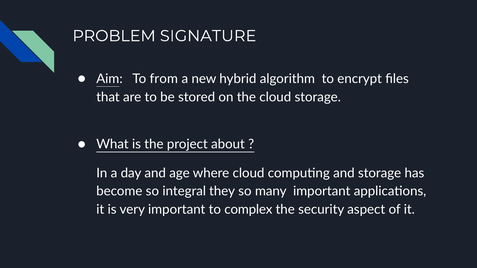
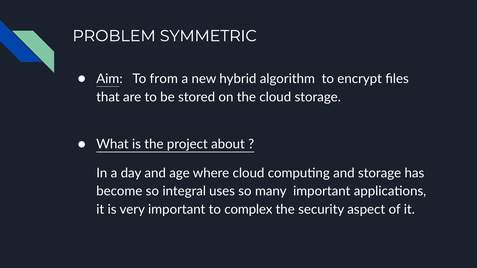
SIGNATURE: SIGNATURE -> SYMMETRIC
they: they -> uses
